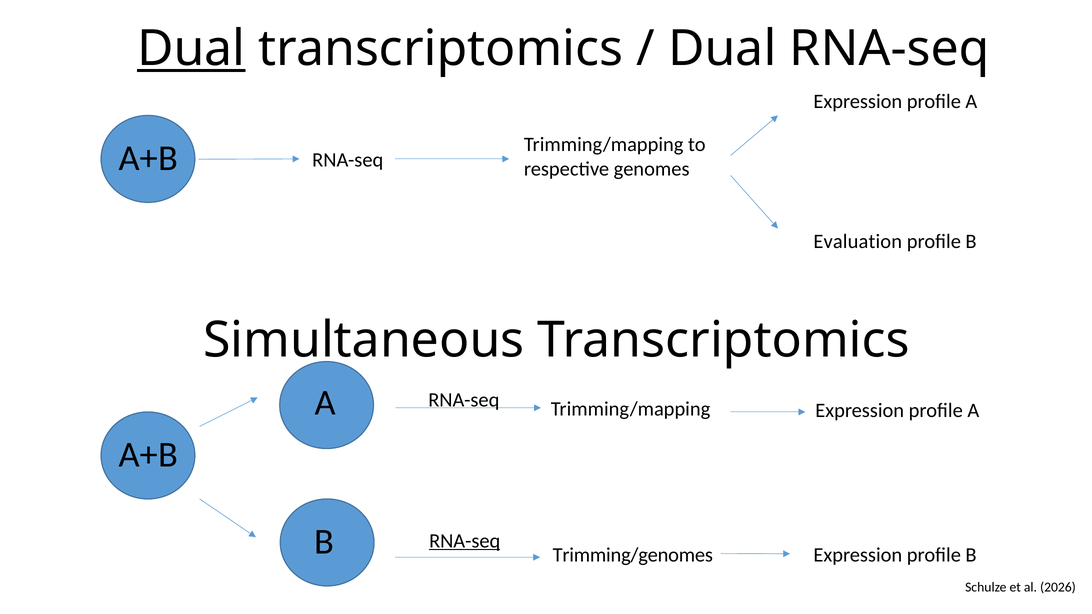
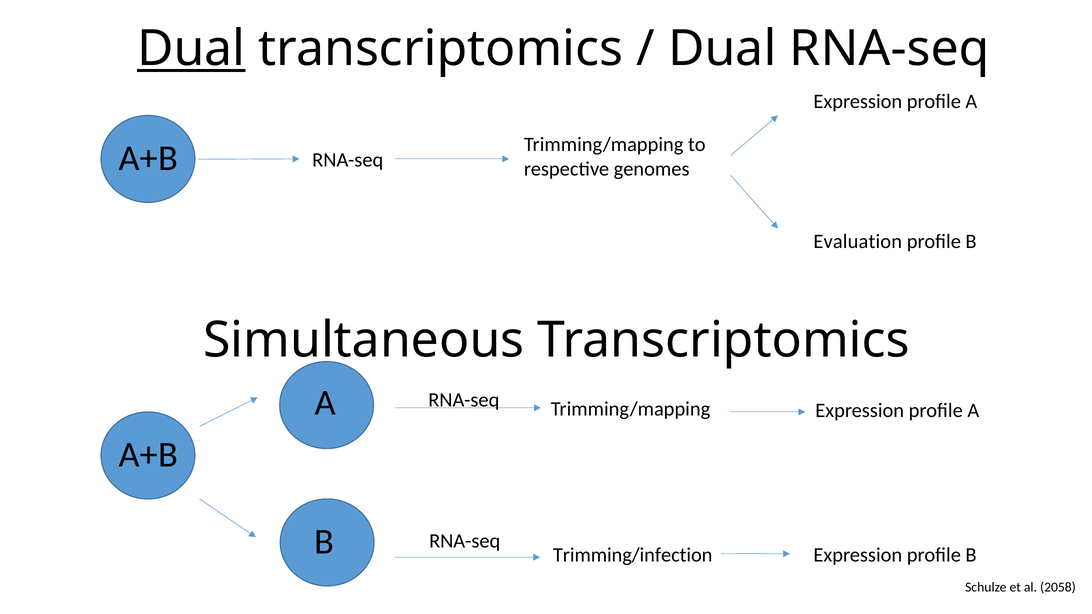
RNA-seq at (465, 541) underline: present -> none
Trimming/genomes: Trimming/genomes -> Trimming/infection
2026: 2026 -> 2058
